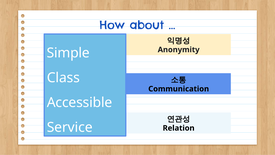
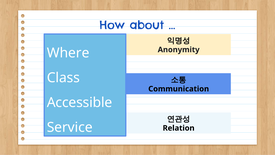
Simple: Simple -> Where
